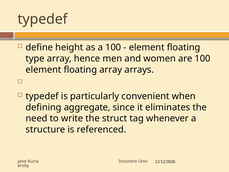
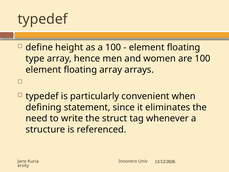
aggregate: aggregate -> statement
